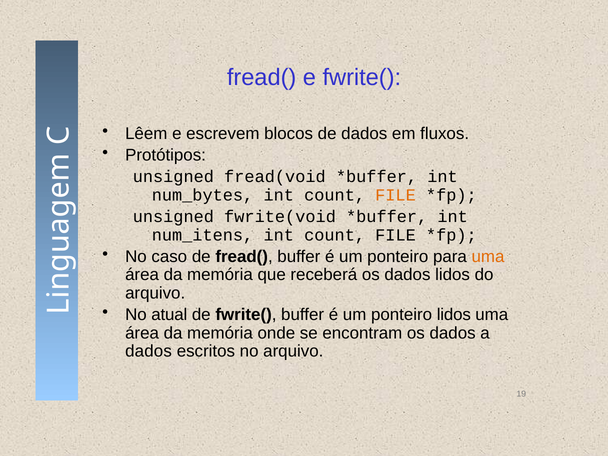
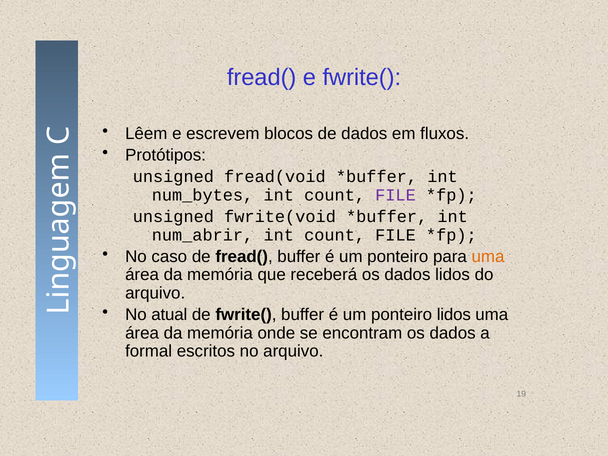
FILE at (395, 195) colour: orange -> purple
num_itens: num_itens -> num_abrir
dados at (149, 351): dados -> formal
